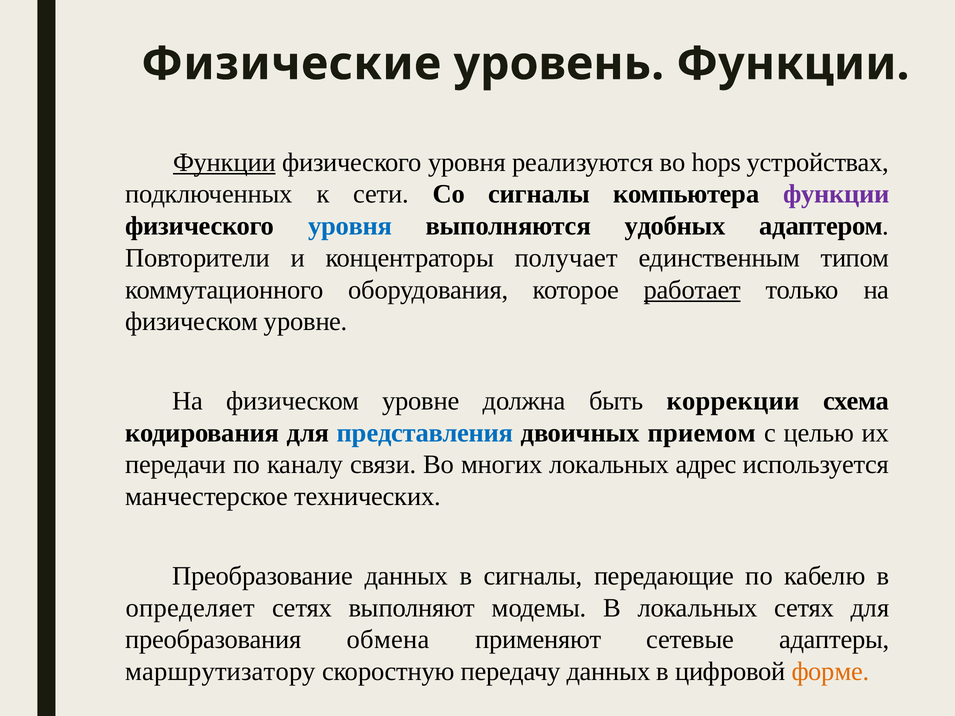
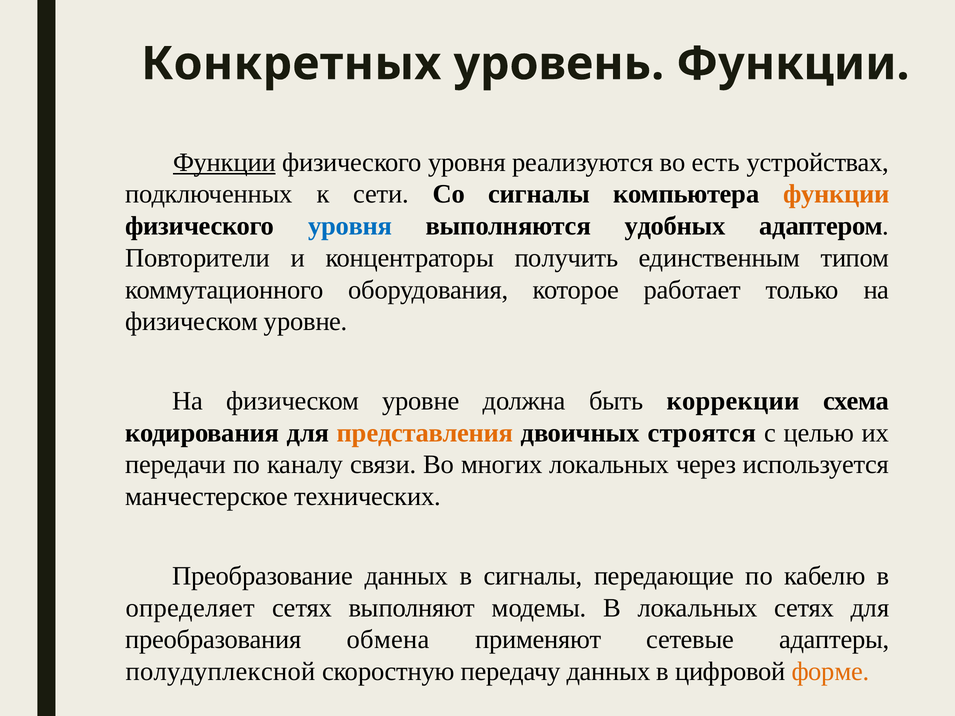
Физические: Физические -> Конкретных
hops: hops -> есть
функции at (836, 194) colour: purple -> orange
получает: получает -> получить
работает underline: present -> none
представления colour: blue -> orange
приемом: приемом -> строятся
адрес: адрес -> через
маршрутизатору: маршрутизатору -> полудуплексной
